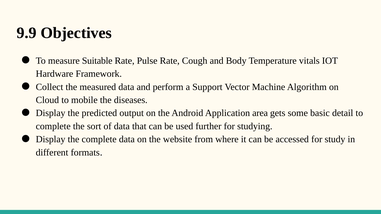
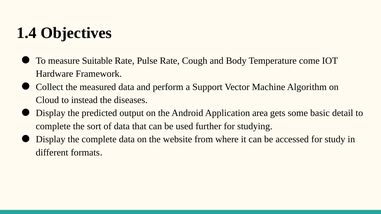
9.9: 9.9 -> 1.4
vitals: vitals -> come
mobile: mobile -> instead
